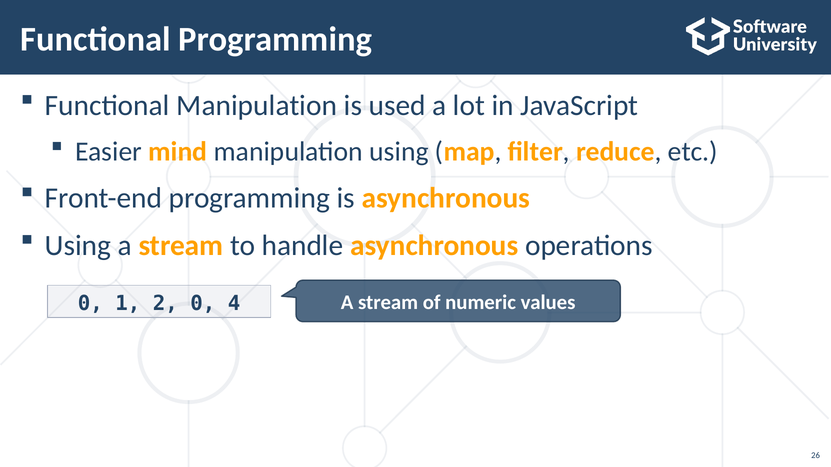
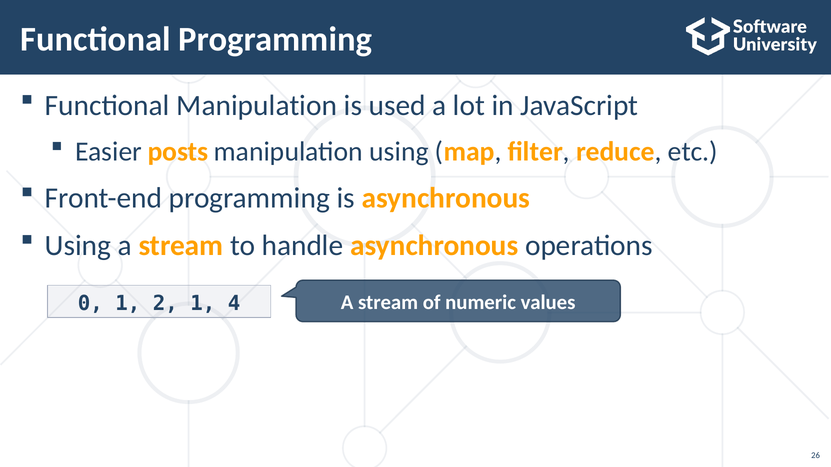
mind: mind -> posts
2 0: 0 -> 1
